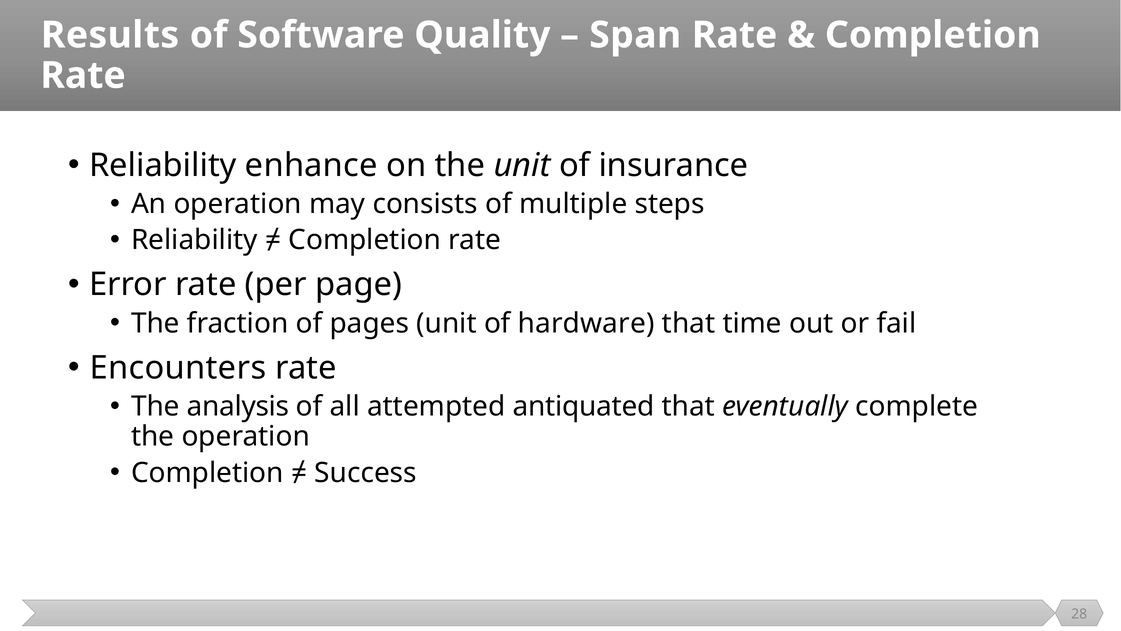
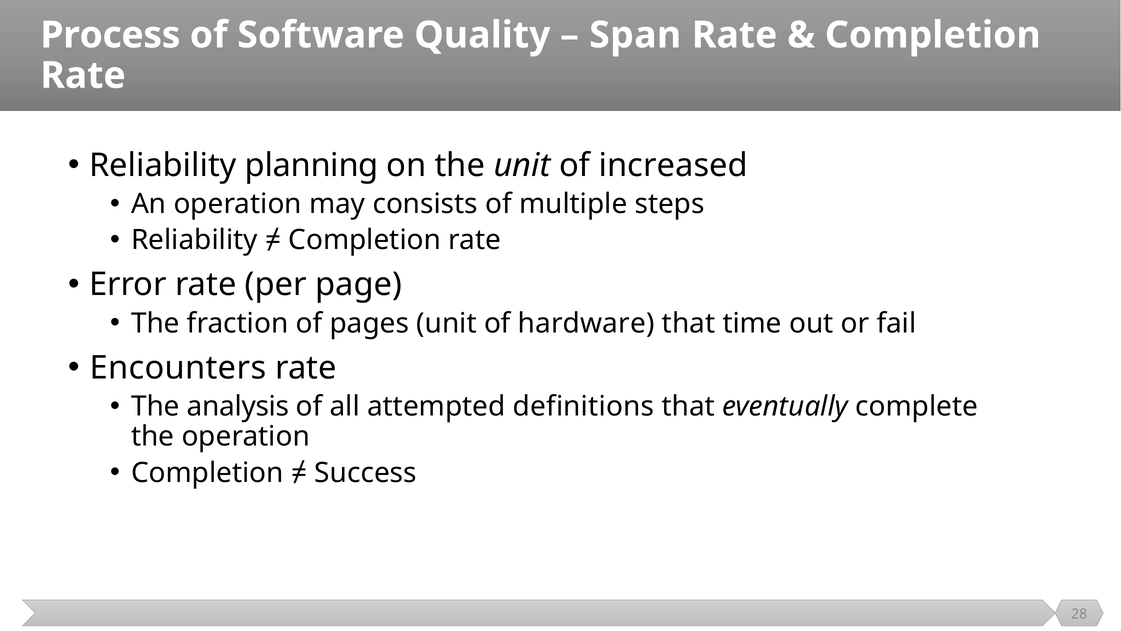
Results: Results -> Process
enhance: enhance -> planning
insurance: insurance -> increased
antiquated: antiquated -> definitions
